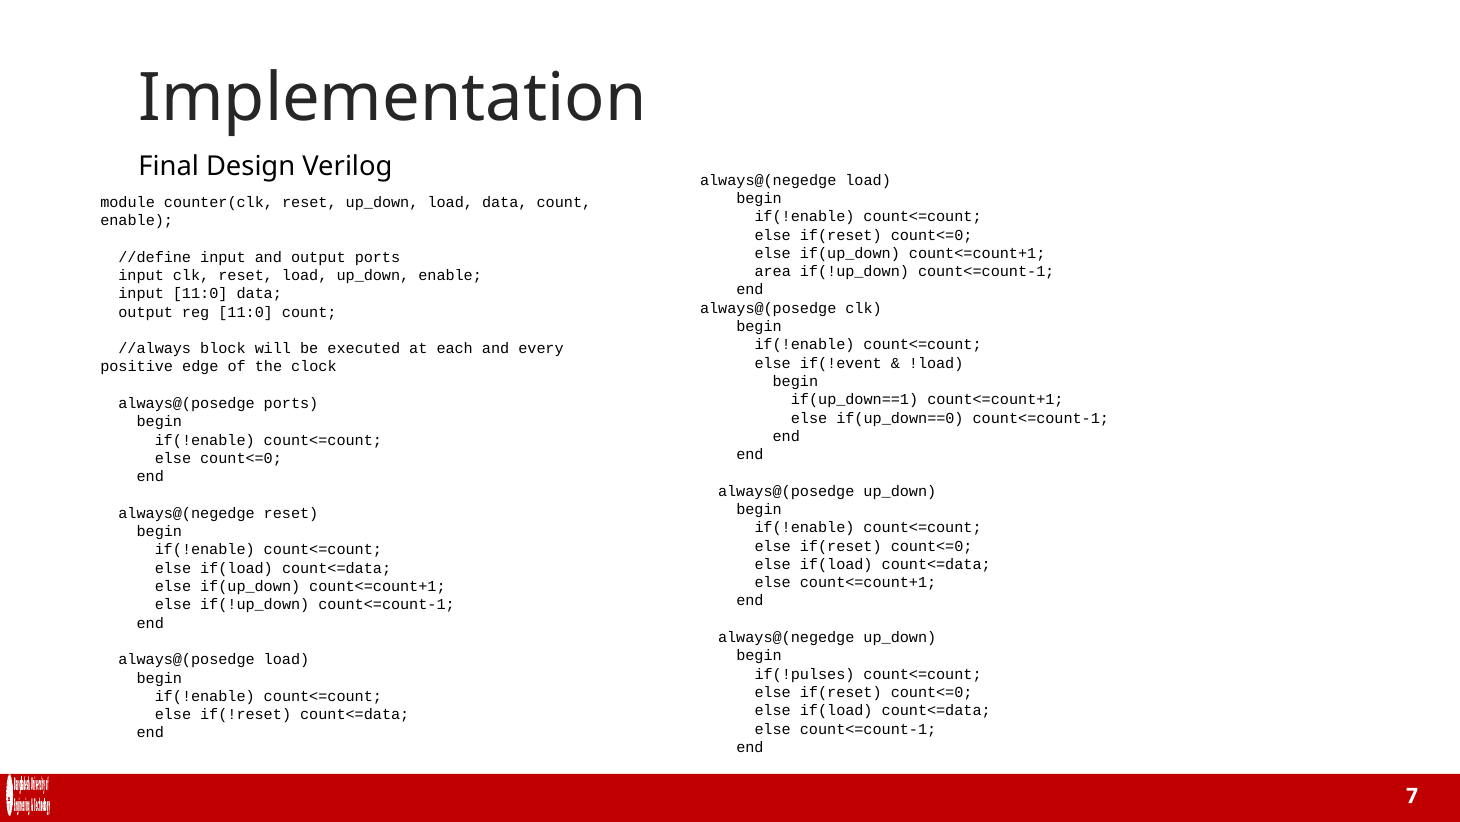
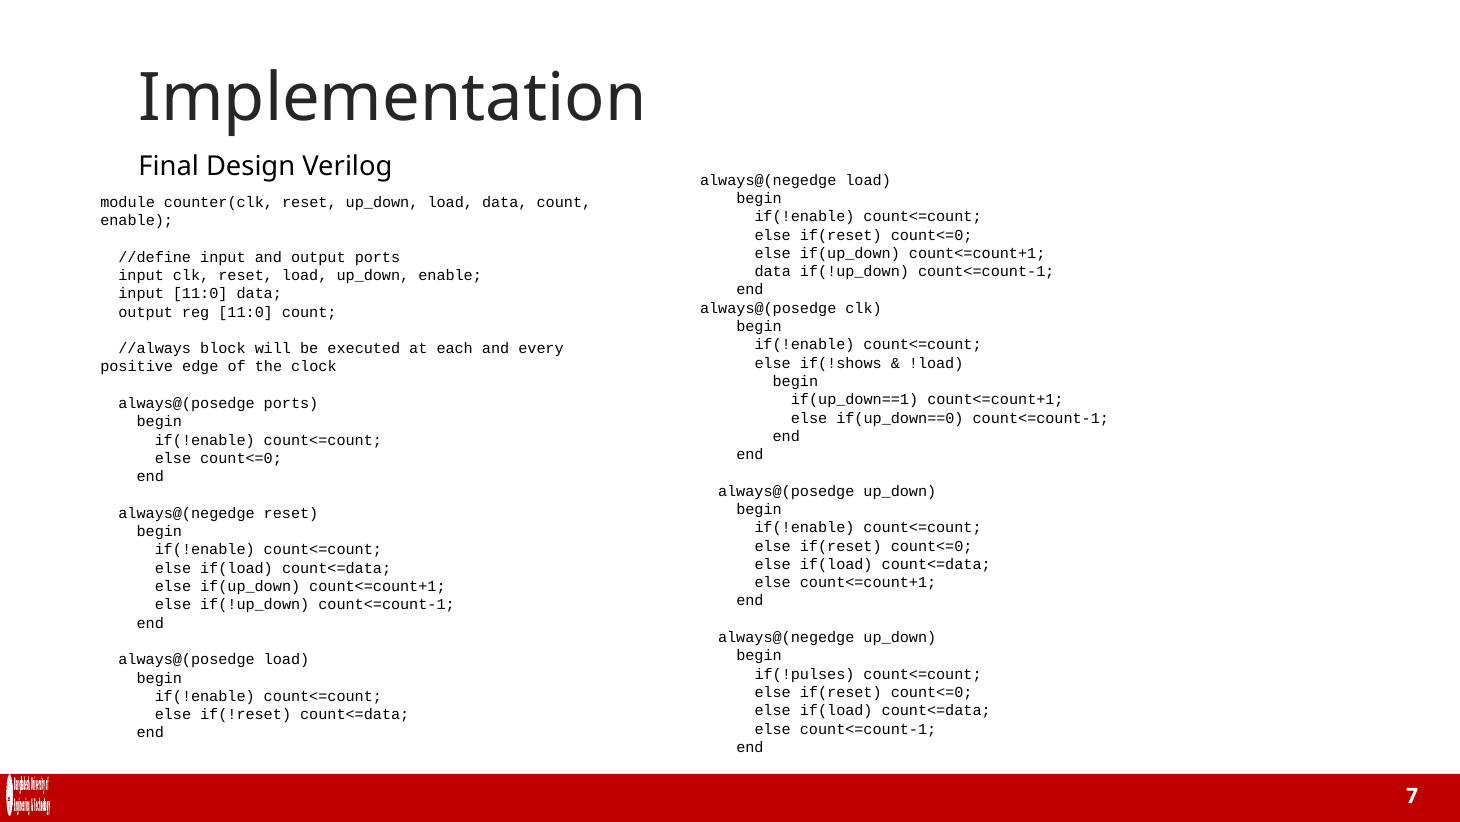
area at (773, 271): area -> data
if(!event: if(!event -> if(!shows
